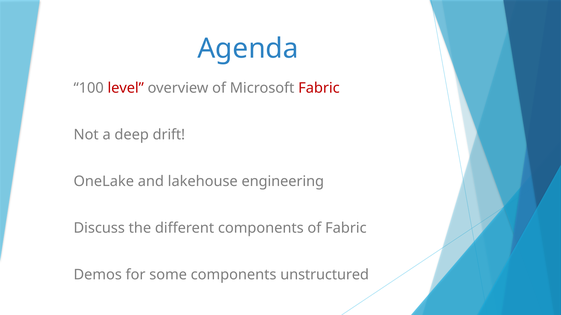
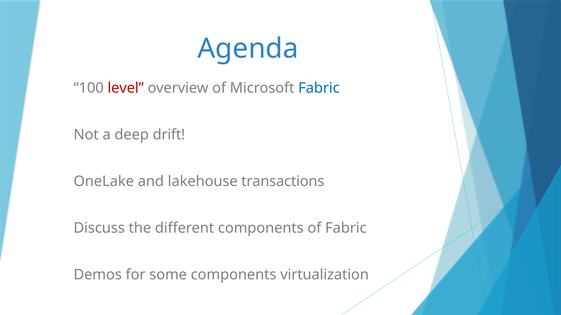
Fabric at (319, 88) colour: red -> blue
engineering: engineering -> transactions
unstructured: unstructured -> virtualization
